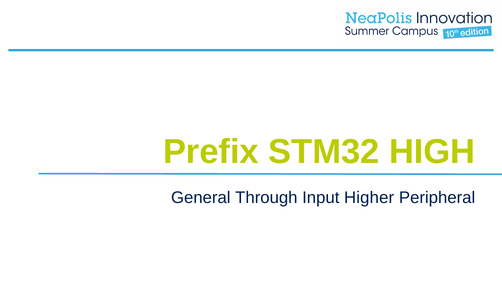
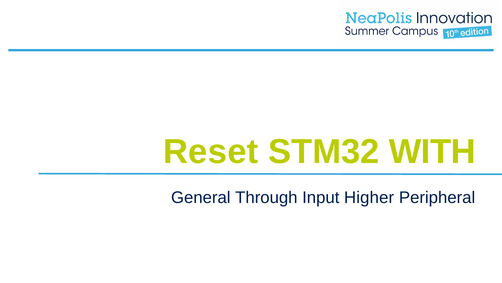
Prefix: Prefix -> Reset
HIGH: HIGH -> WITH
